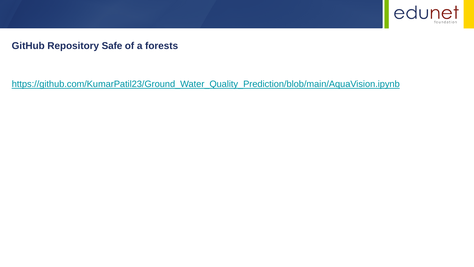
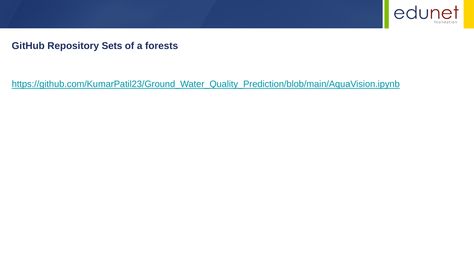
Safe: Safe -> Sets
